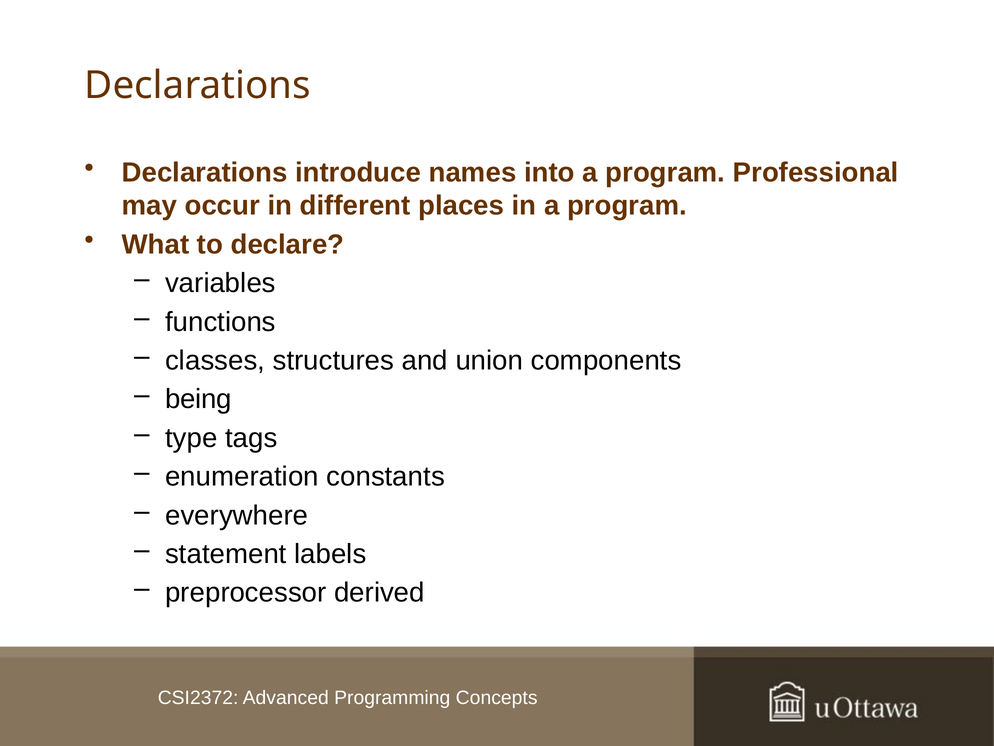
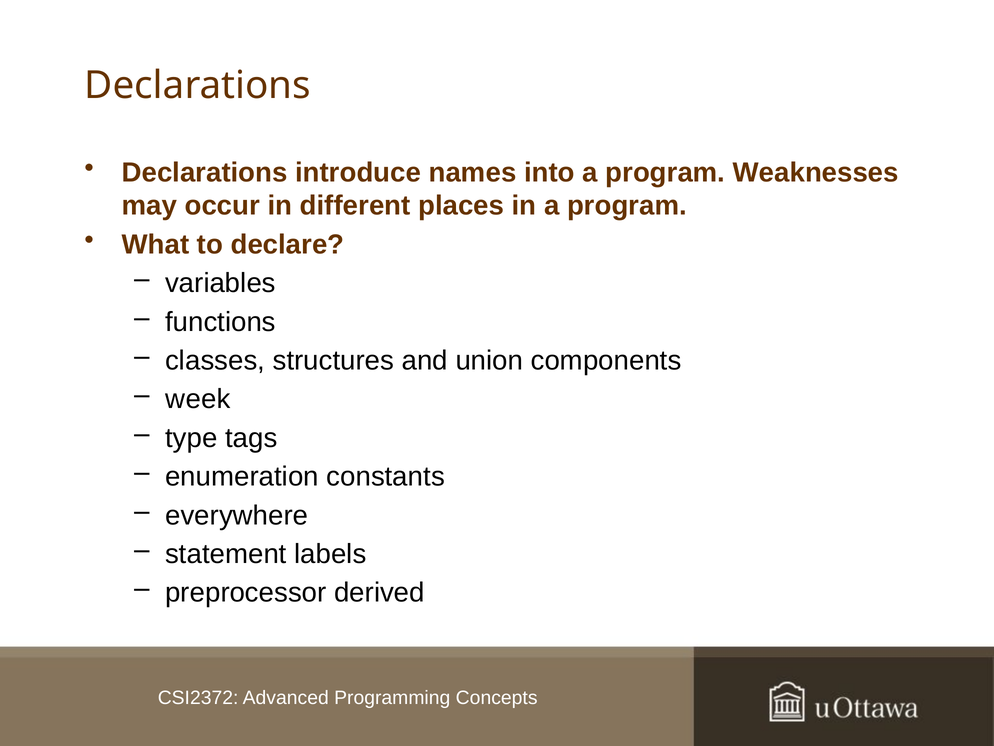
Professional: Professional -> Weaknesses
being: being -> week
